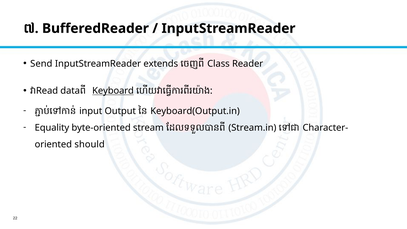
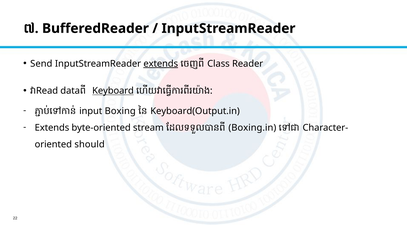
extends at (161, 64) underline: none -> present
Output: Output -> Boxing
Equality at (52, 128): Equality -> Extends
Stream.in: Stream.in -> Boxing.in
